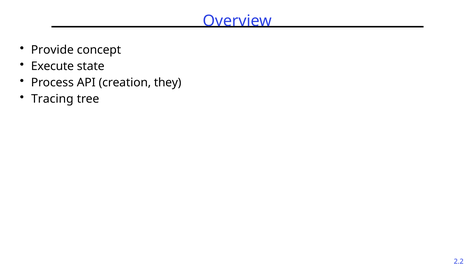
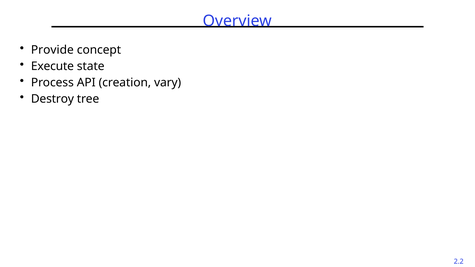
they: they -> vary
Tracing: Tracing -> Destroy
